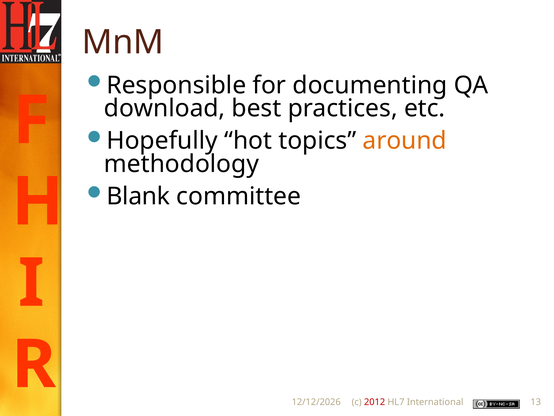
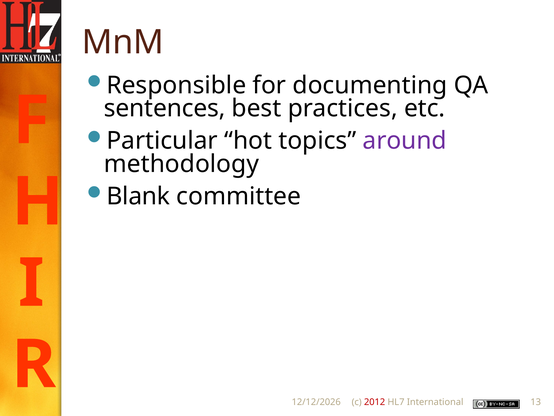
download: download -> sentences
Hopefully: Hopefully -> Particular
around colour: orange -> purple
